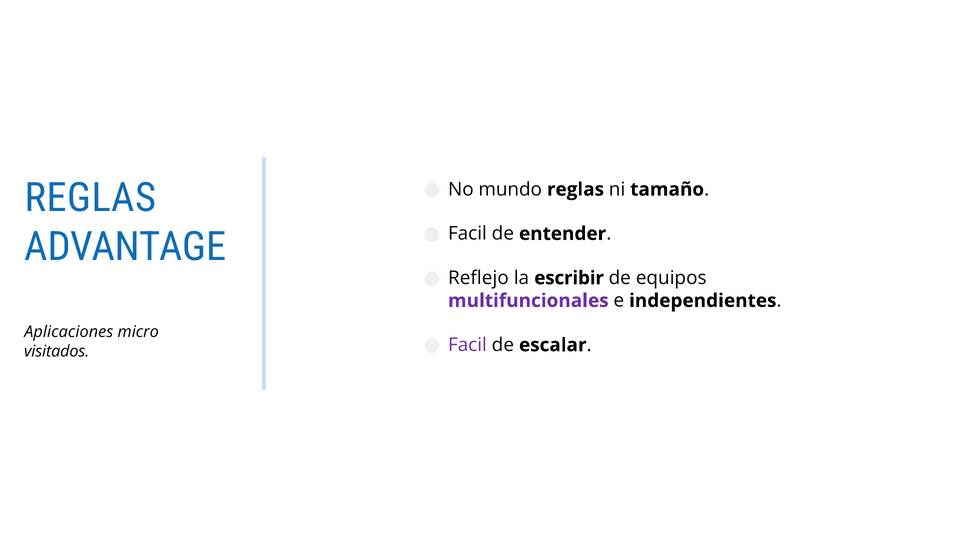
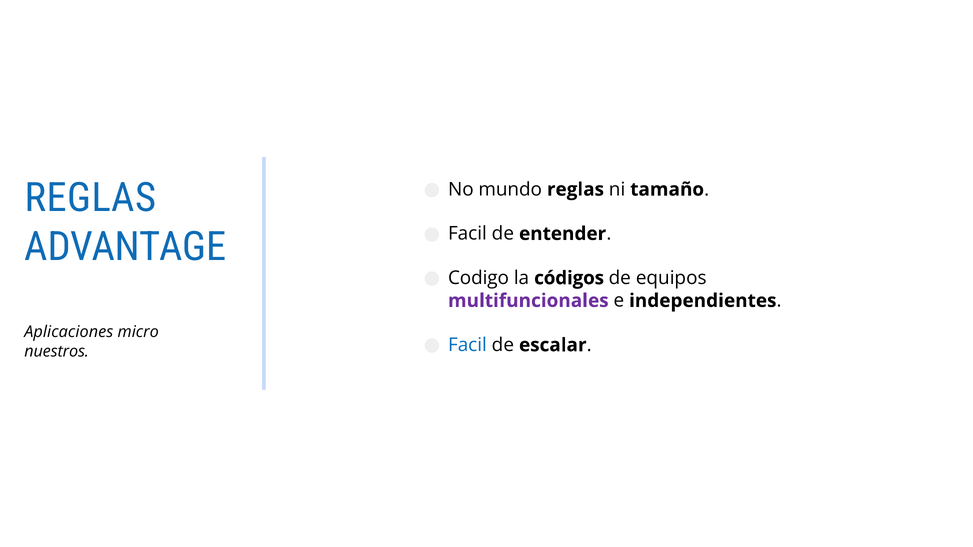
Reflejo: Reflejo -> Codigo
escribir: escribir -> códigos
Facil at (467, 345) colour: purple -> blue
visitados: visitados -> nuestros
